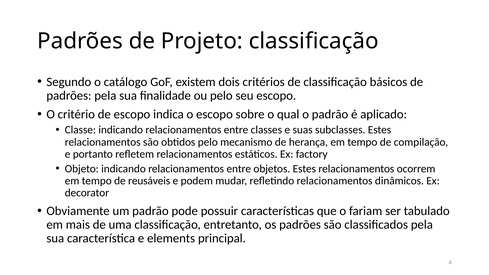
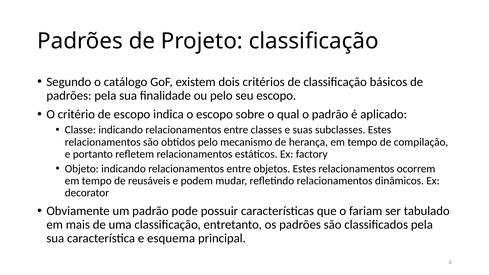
elements: elements -> esquema
